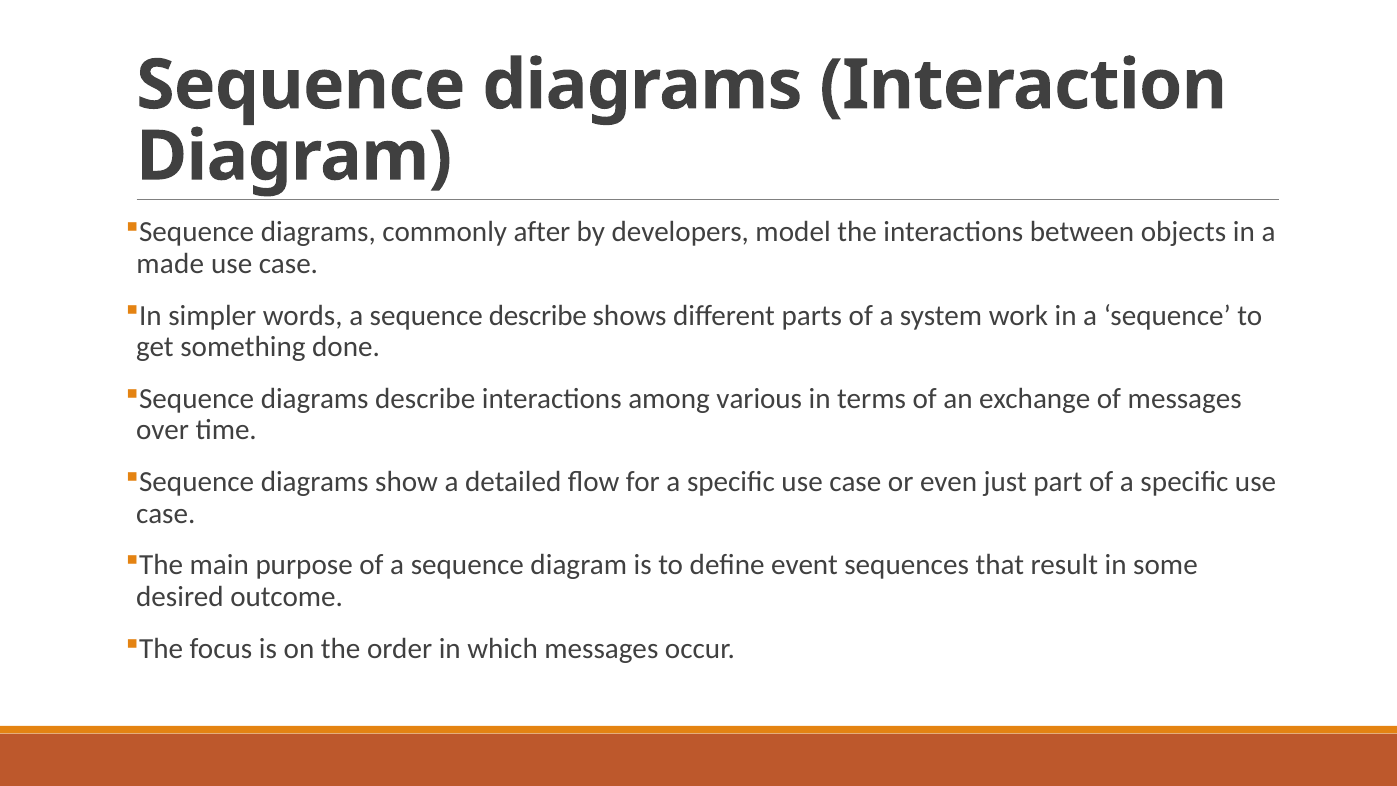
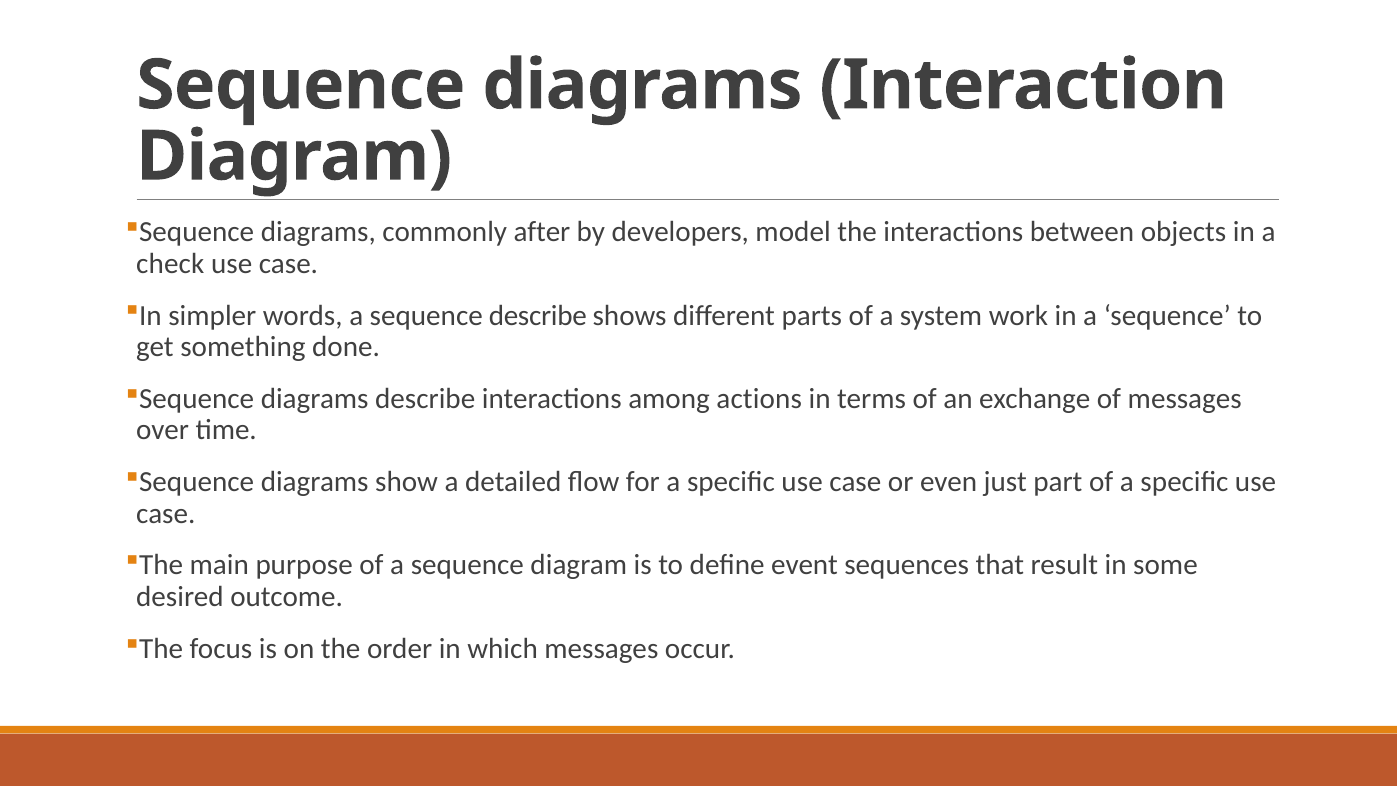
made: made -> check
various: various -> actions
